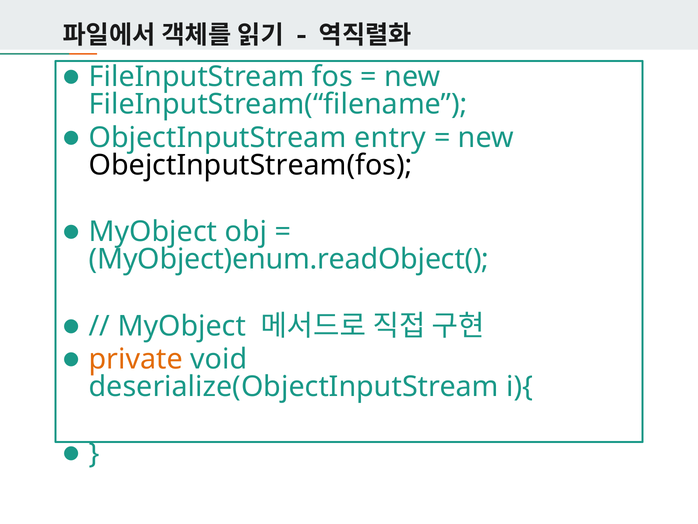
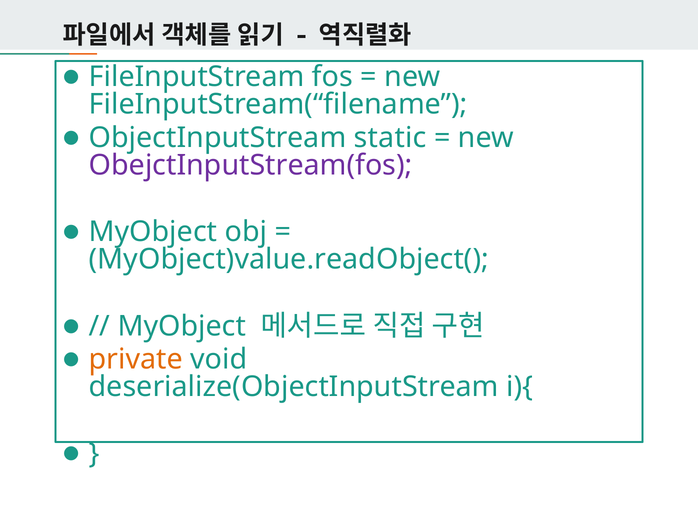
entry: entry -> static
ObejctInputStream(fos colour: black -> purple
MyObject)enum.readObject(: MyObject)enum.readObject( -> MyObject)value.readObject(
